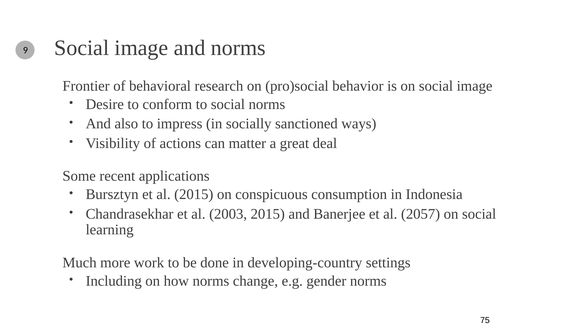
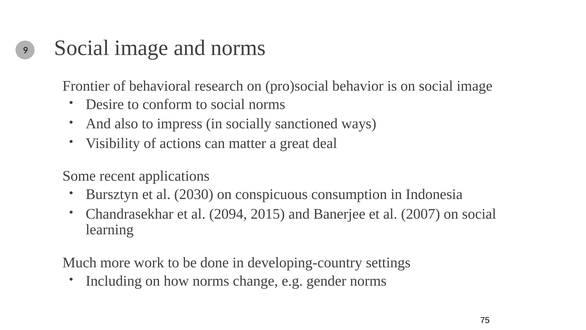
al 2015: 2015 -> 2030
2003: 2003 -> 2094
2057: 2057 -> 2007
